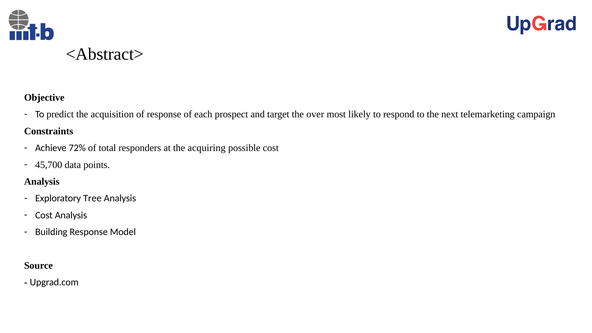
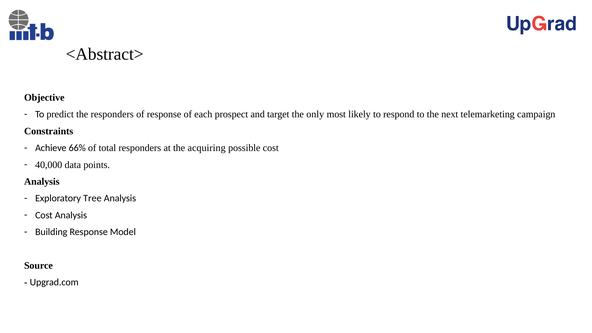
the acquisition: acquisition -> responders
over: over -> only
72%: 72% -> 66%
45,700: 45,700 -> 40,000
